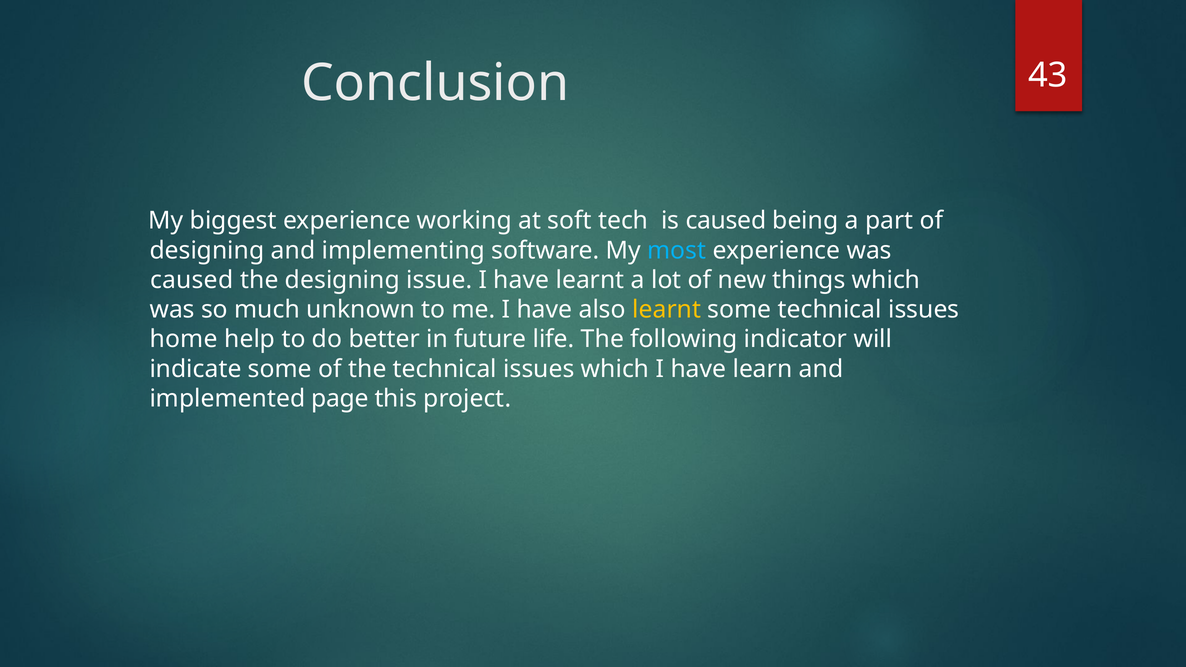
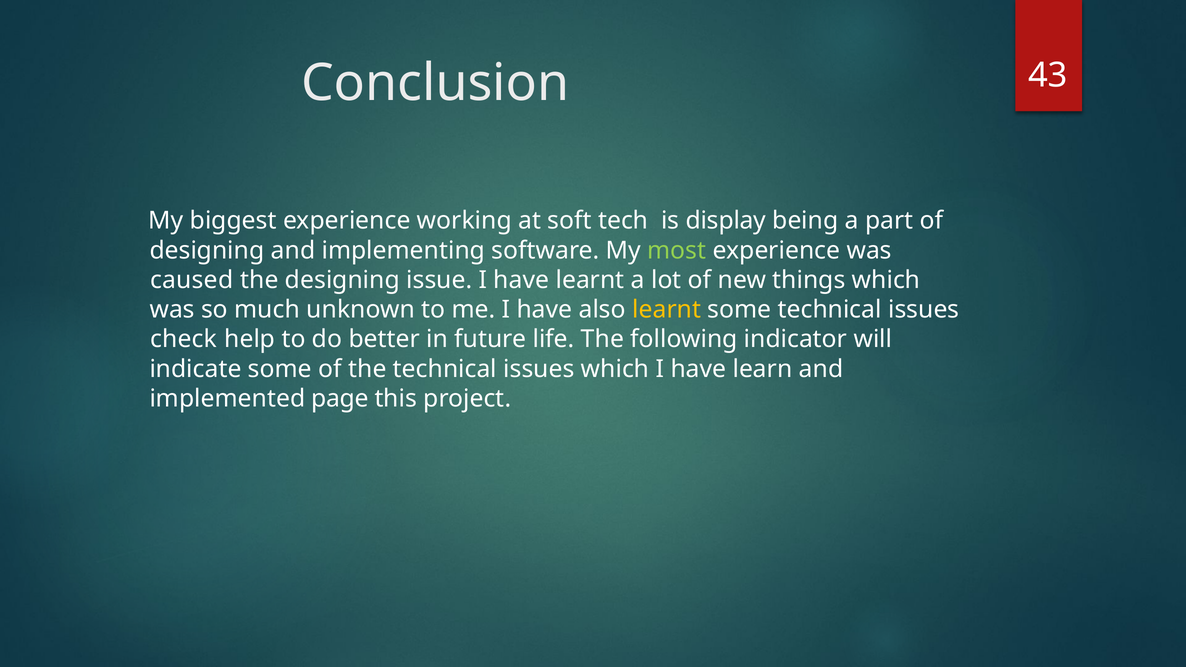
is caused: caused -> display
most colour: light blue -> light green
home: home -> check
